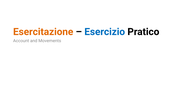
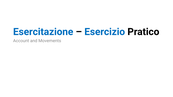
Esercitazione colour: orange -> blue
